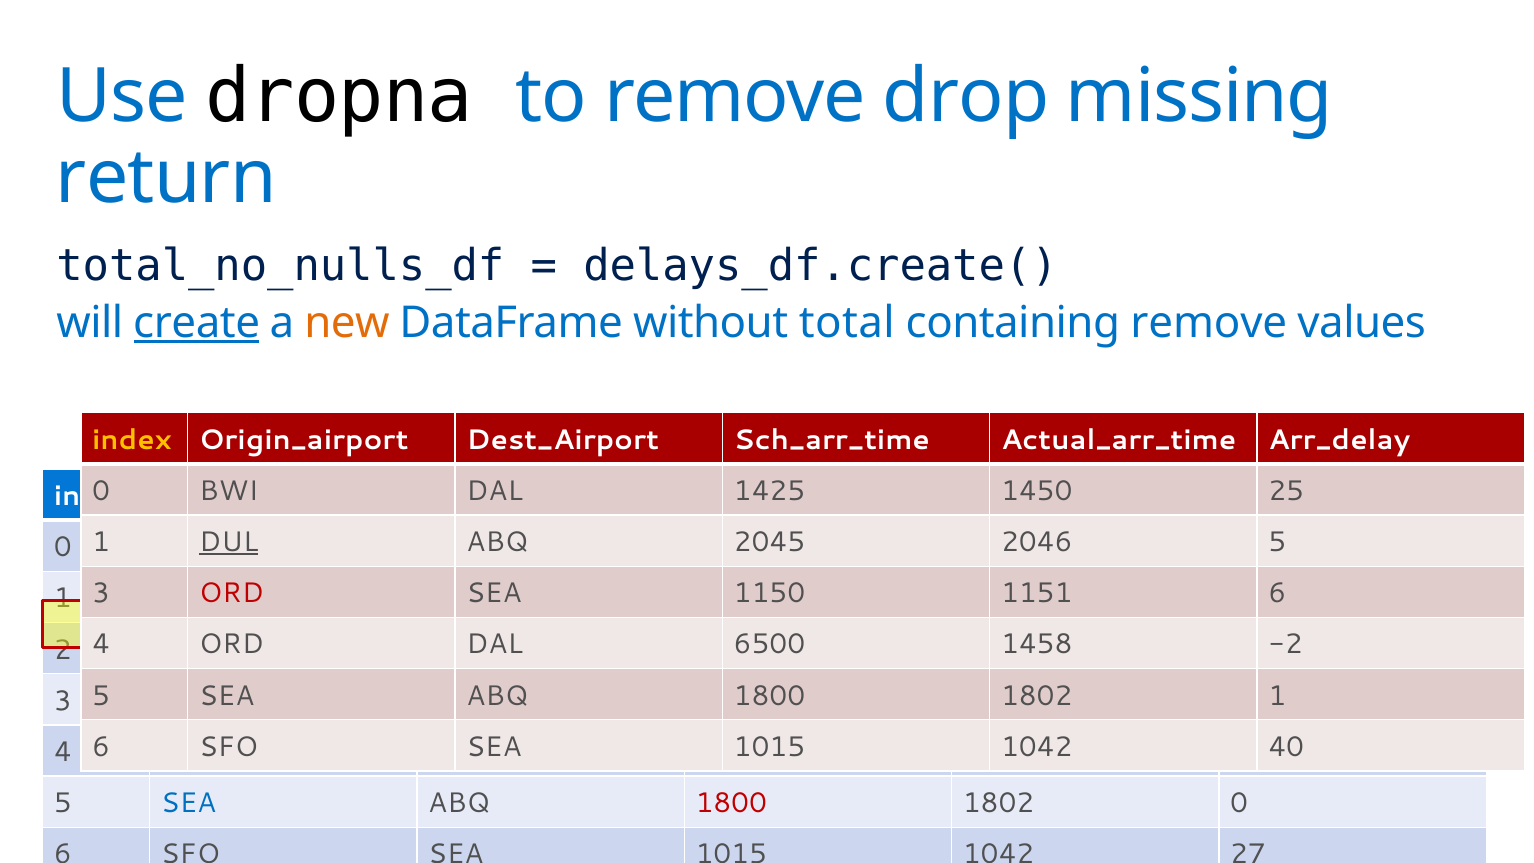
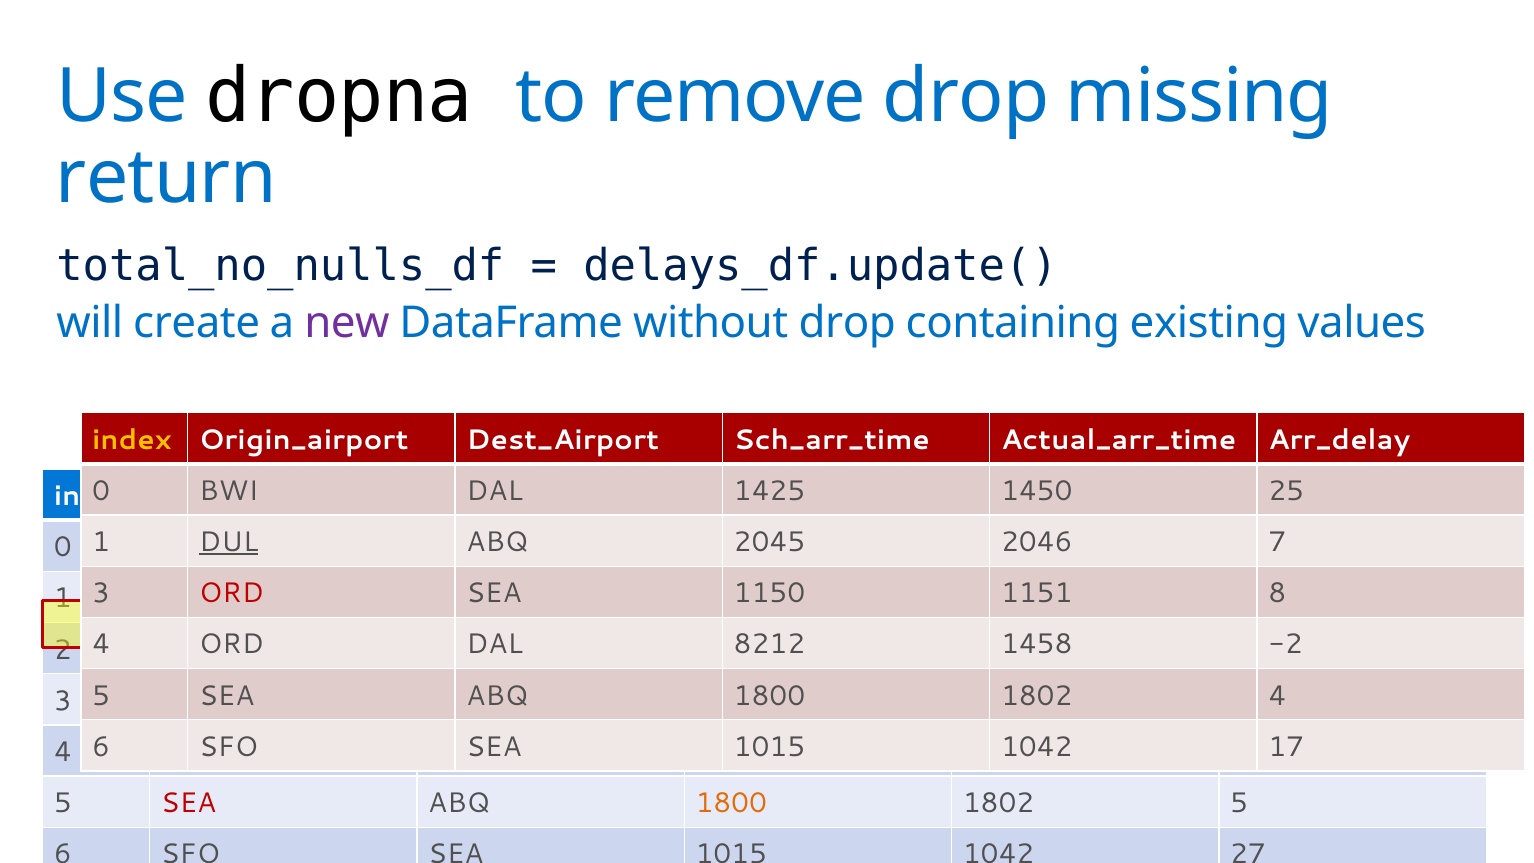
delays_df.create(: delays_df.create( -> delays_df.update(
create underline: present -> none
new colour: orange -> purple
without total: total -> drop
containing remove: remove -> existing
5 at (1277, 542): 5 -> 7
6 at (1277, 593): 6 -> 8
6500: 6500 -> 8212
1 at (1277, 695): 1 -> 4
40: 40 -> 17
SEA at (189, 803) colour: blue -> red
1800 at (731, 803) colour: red -> orange
1802 0: 0 -> 5
